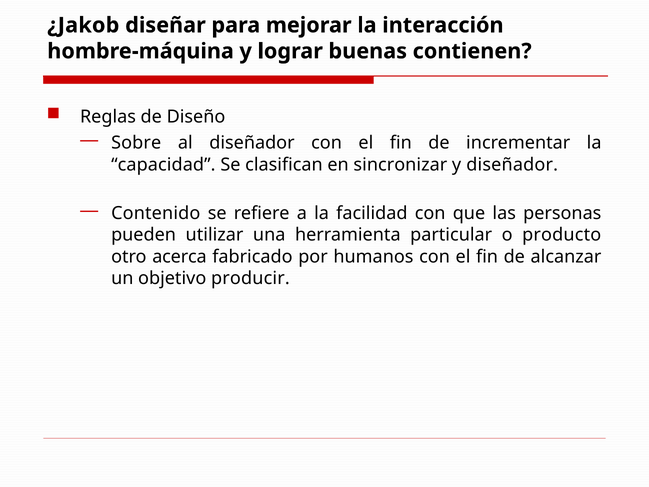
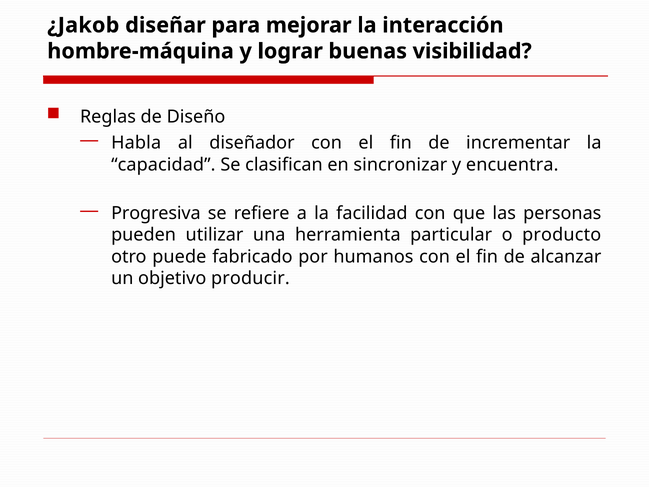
contienen: contienen -> visibilidad
Sobre: Sobre -> Habla
y diseñador: diseñador -> encuentra
Contenido: Contenido -> Progresiva
acerca: acerca -> puede
